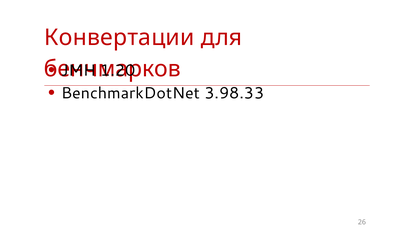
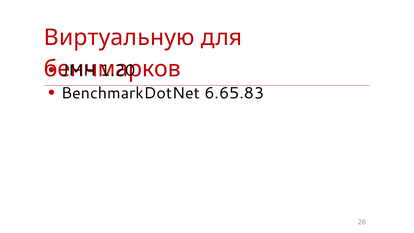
Конвертации: Конвертации -> Виртуальную
3.98.33: 3.98.33 -> 6.65.83
